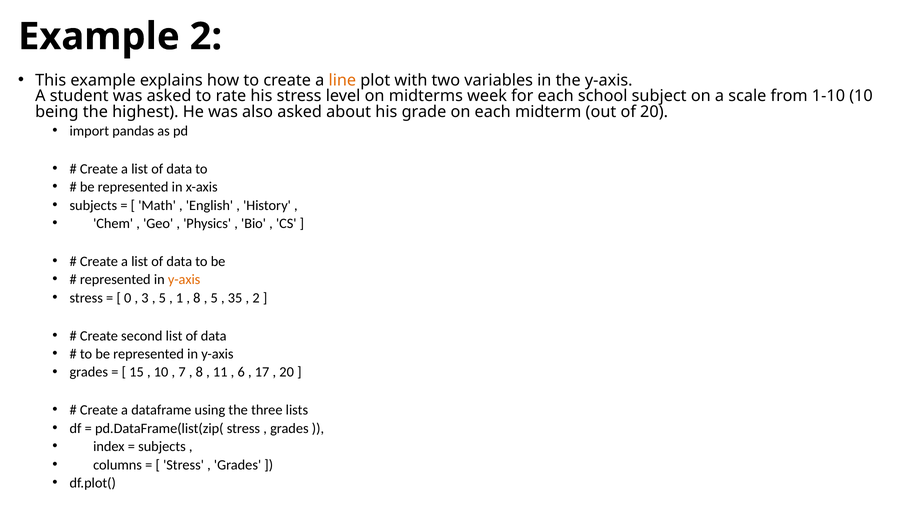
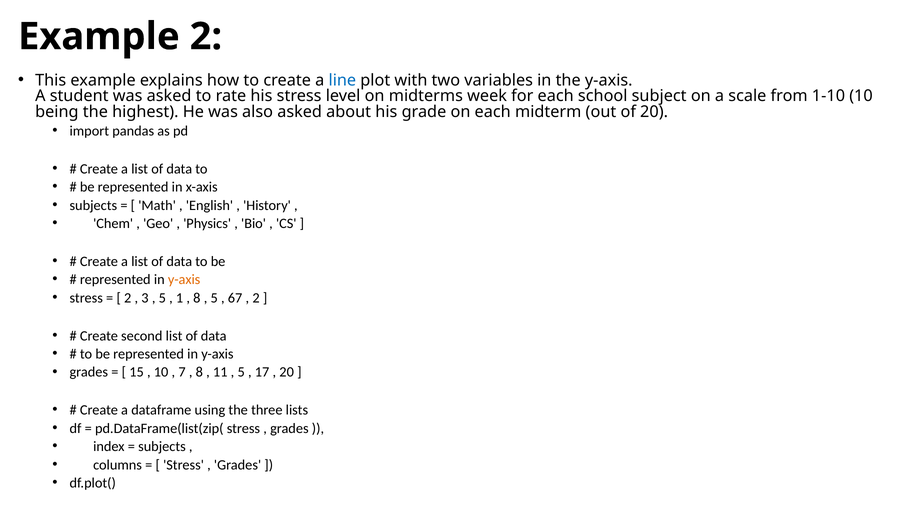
line colour: orange -> blue
0 at (128, 298): 0 -> 2
35: 35 -> 67
6 at (241, 372): 6 -> 5
